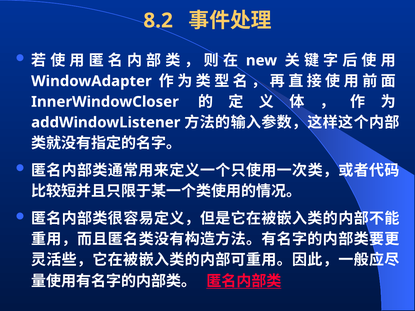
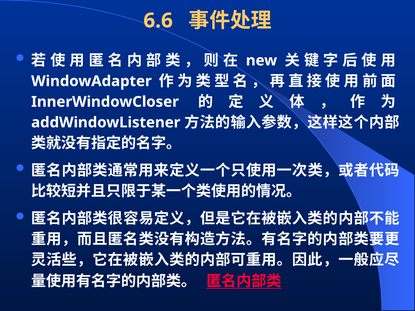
8.2: 8.2 -> 6.6
